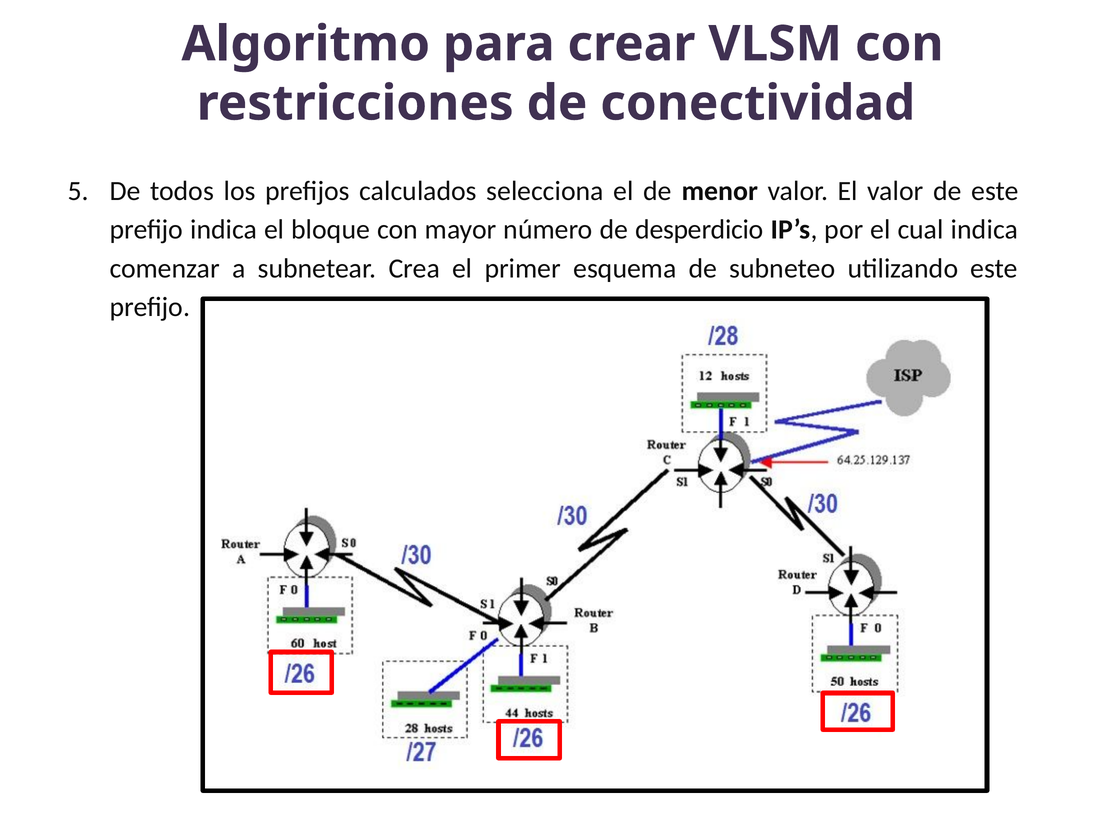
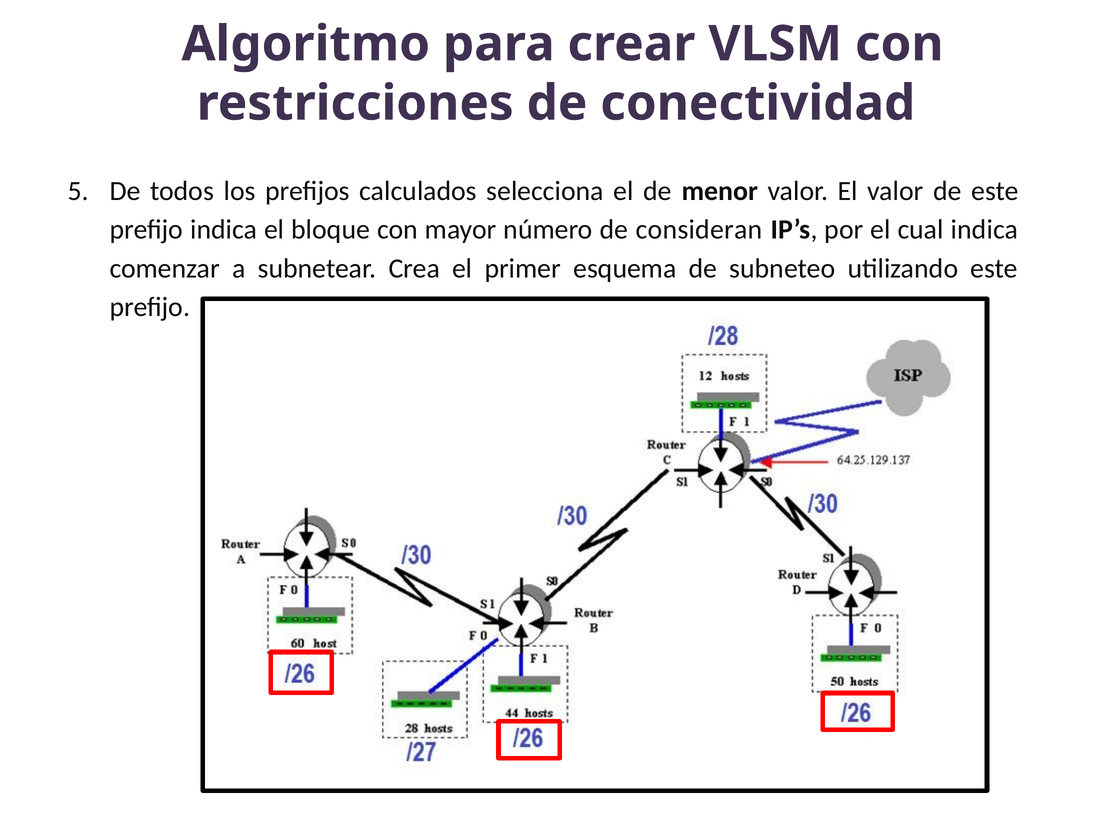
desperdicio: desperdicio -> consideran
